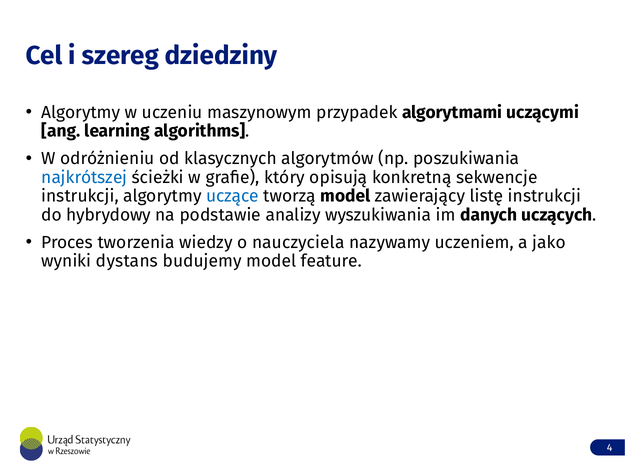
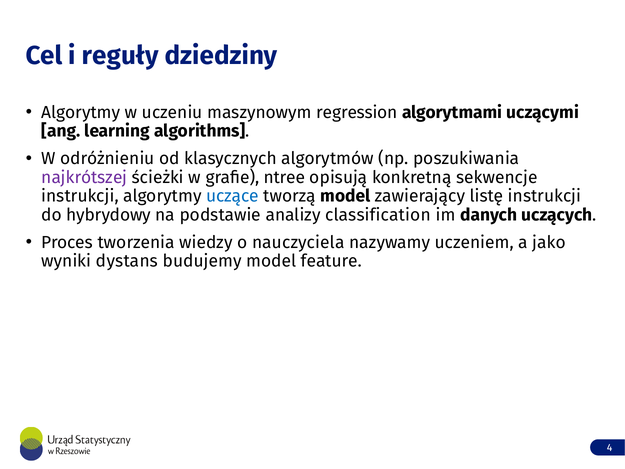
szereg: szereg -> reguły
przypadek: przypadek -> regression
najkrótszej colour: blue -> purple
który: który -> ntree
wyszukiwania: wyszukiwania -> classification
